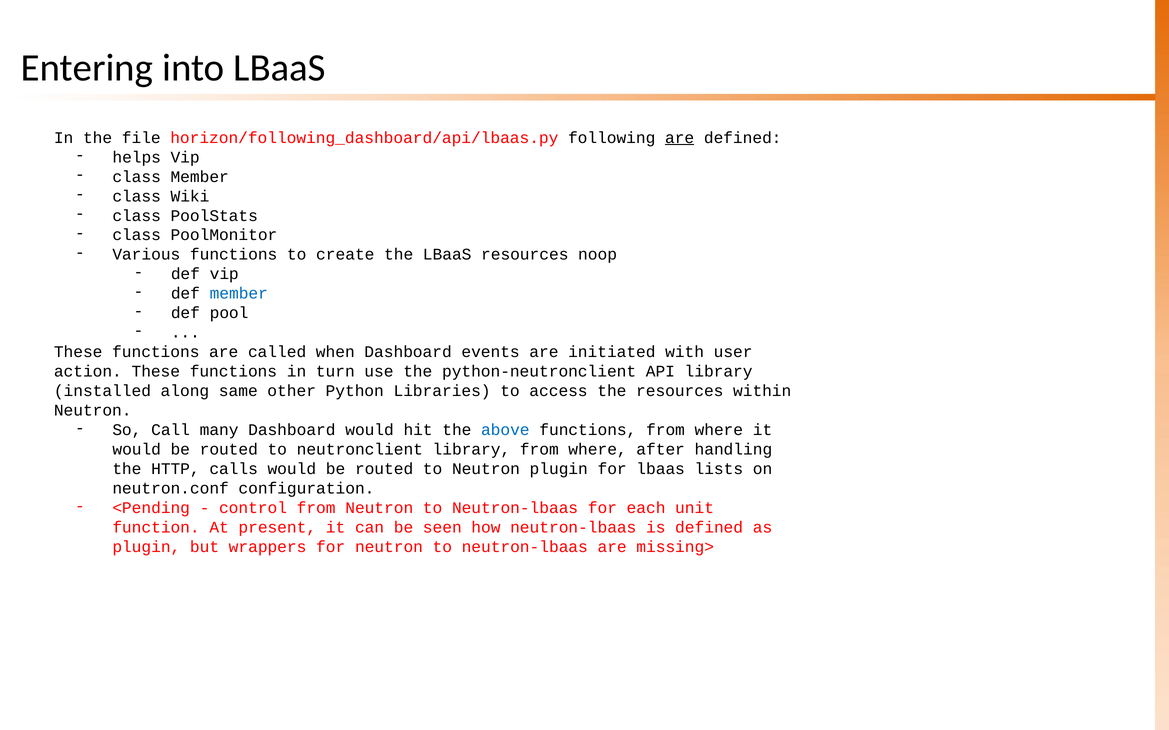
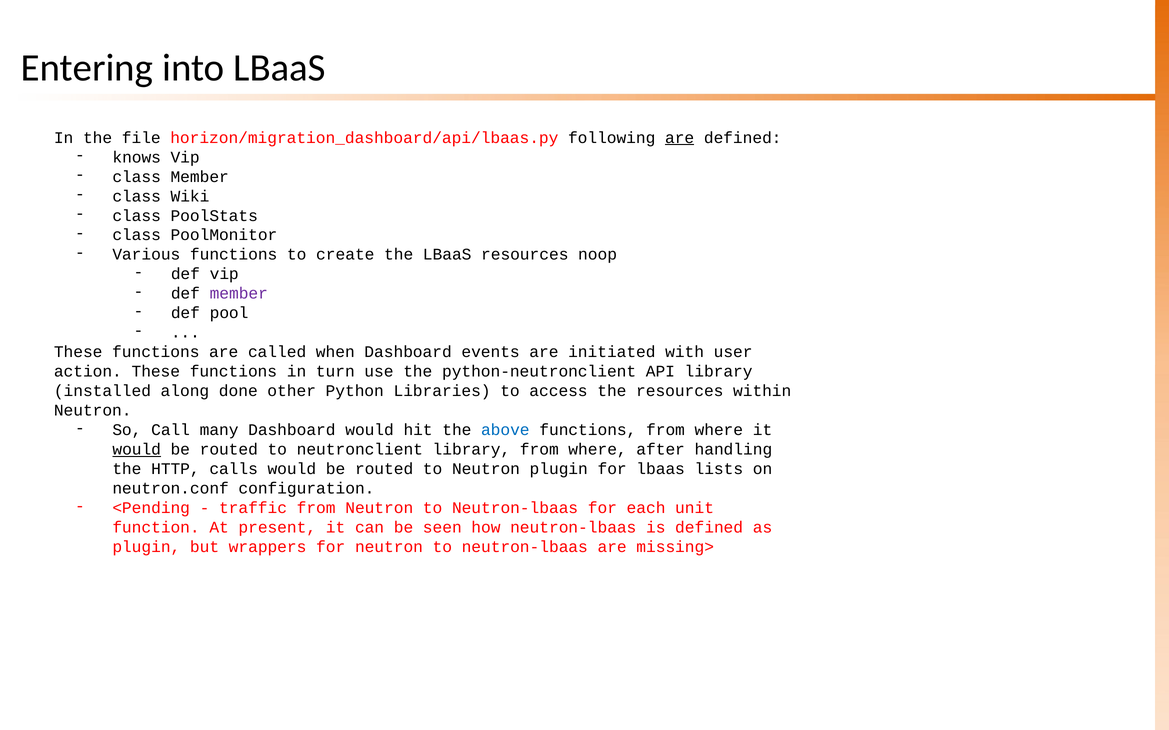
horizon/following_dashboard/api/lbaas.py: horizon/following_dashboard/api/lbaas.py -> horizon/migration_dashboard/api/lbaas.py
helps: helps -> knows
member at (239, 294) colour: blue -> purple
same: same -> done
would at (137, 450) underline: none -> present
control: control -> traffic
